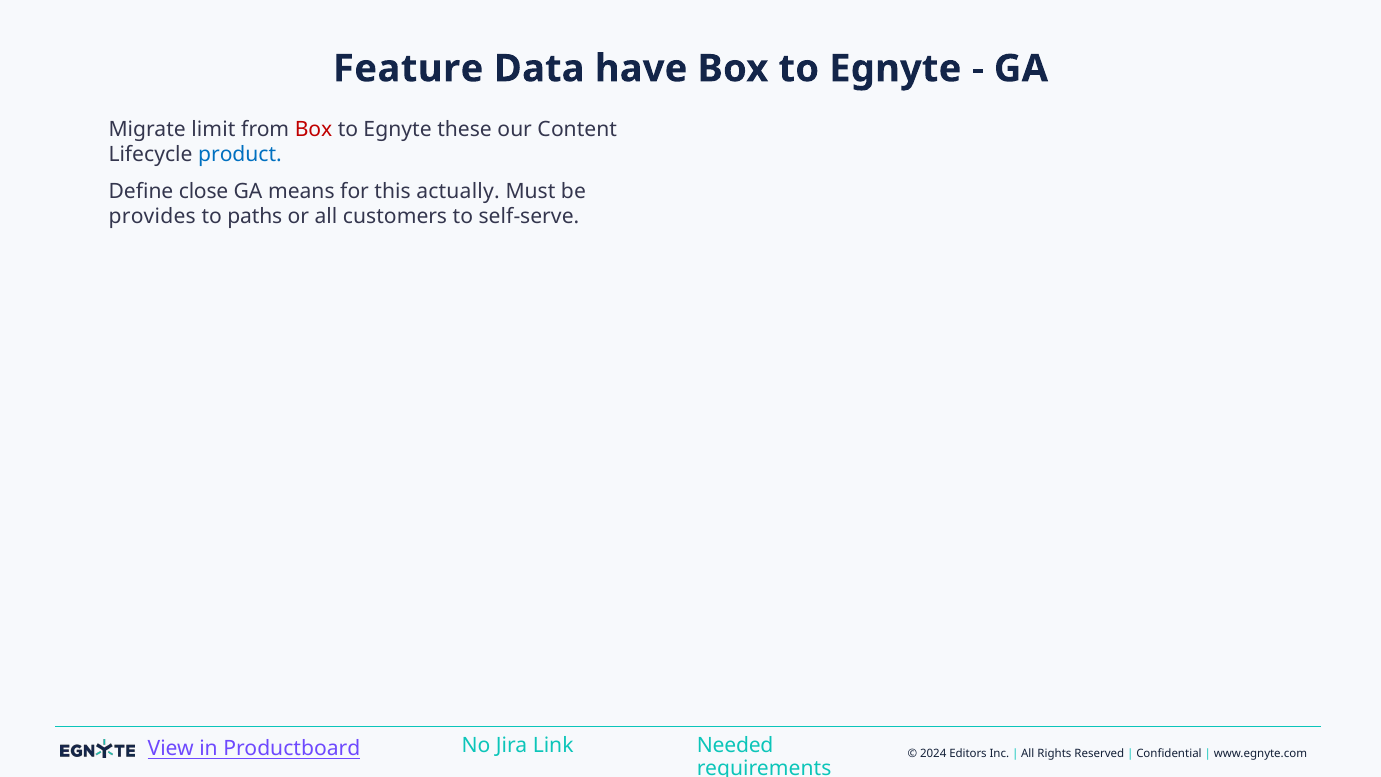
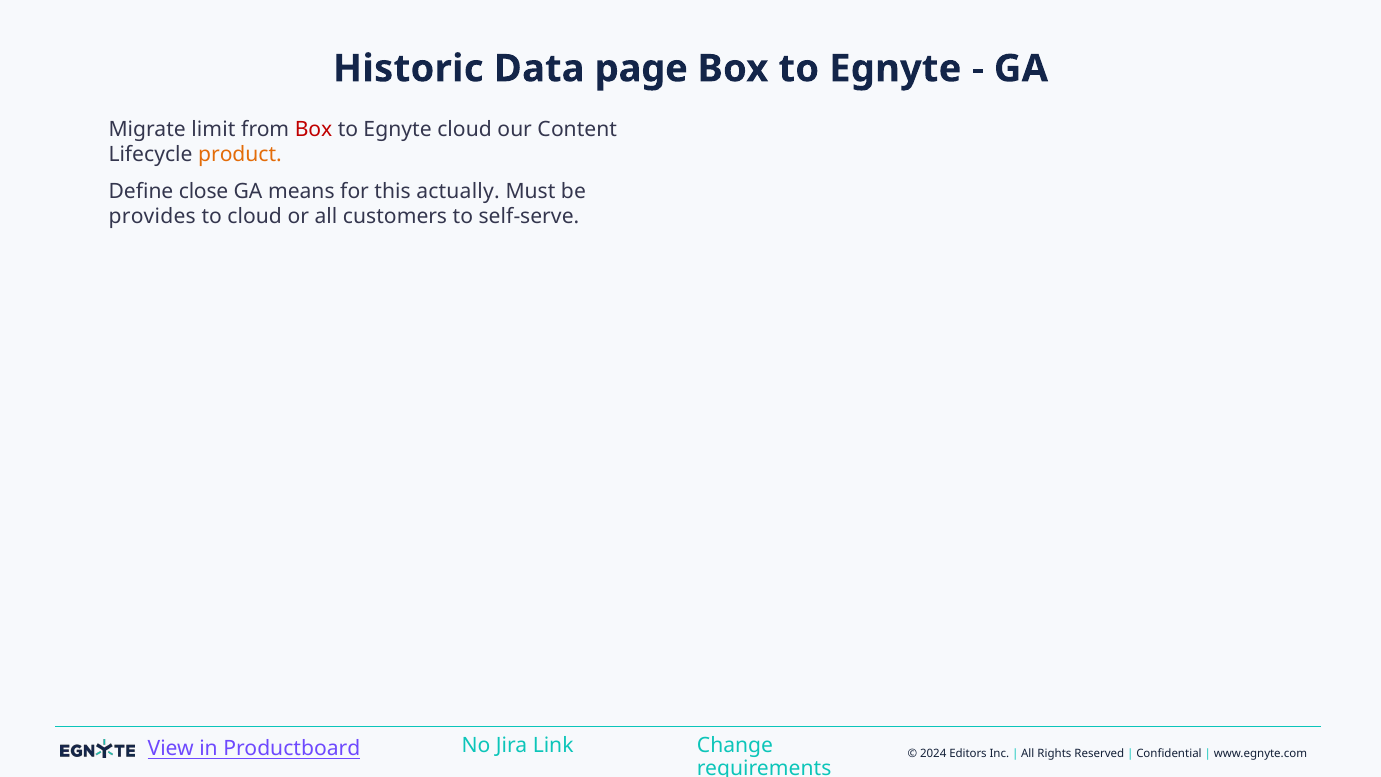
Feature: Feature -> Historic
have: have -> page
Egnyte these: these -> cloud
product colour: blue -> orange
to paths: paths -> cloud
Needed: Needed -> Change
